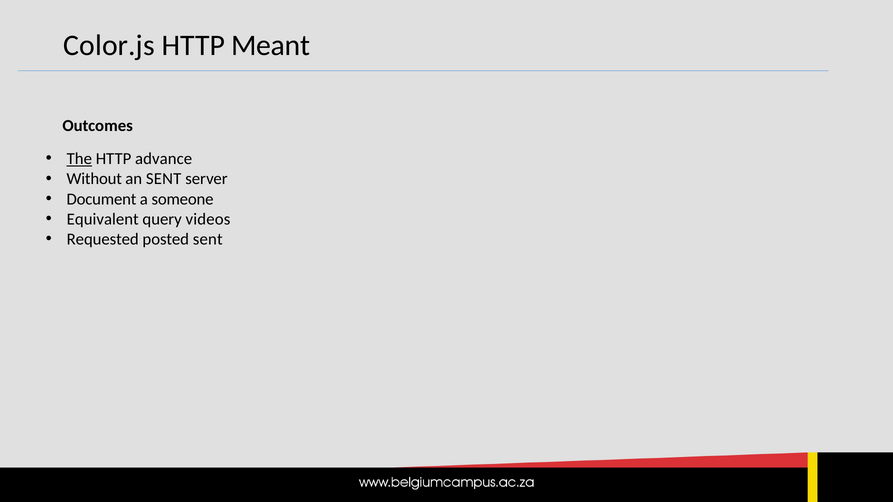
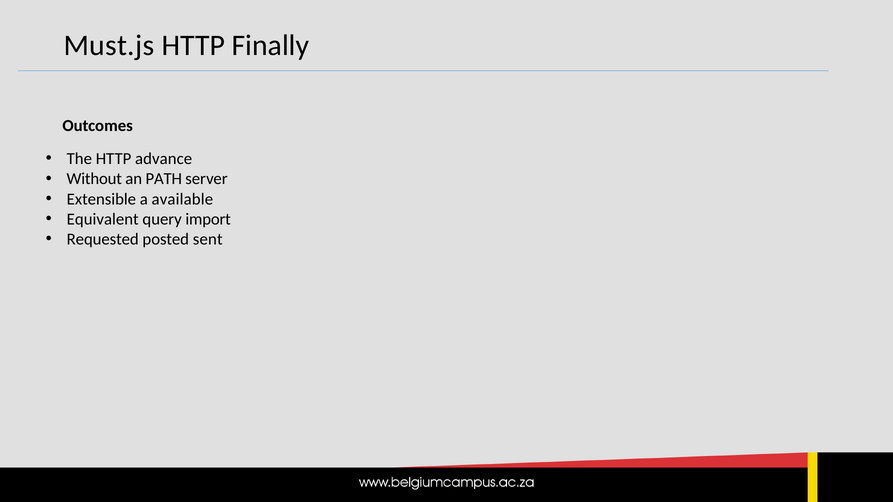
Color.js: Color.js -> Must.js
Meant: Meant -> Finally
The underline: present -> none
an SENT: SENT -> PATH
Document: Document -> Extensible
someone: someone -> available
videos: videos -> import
